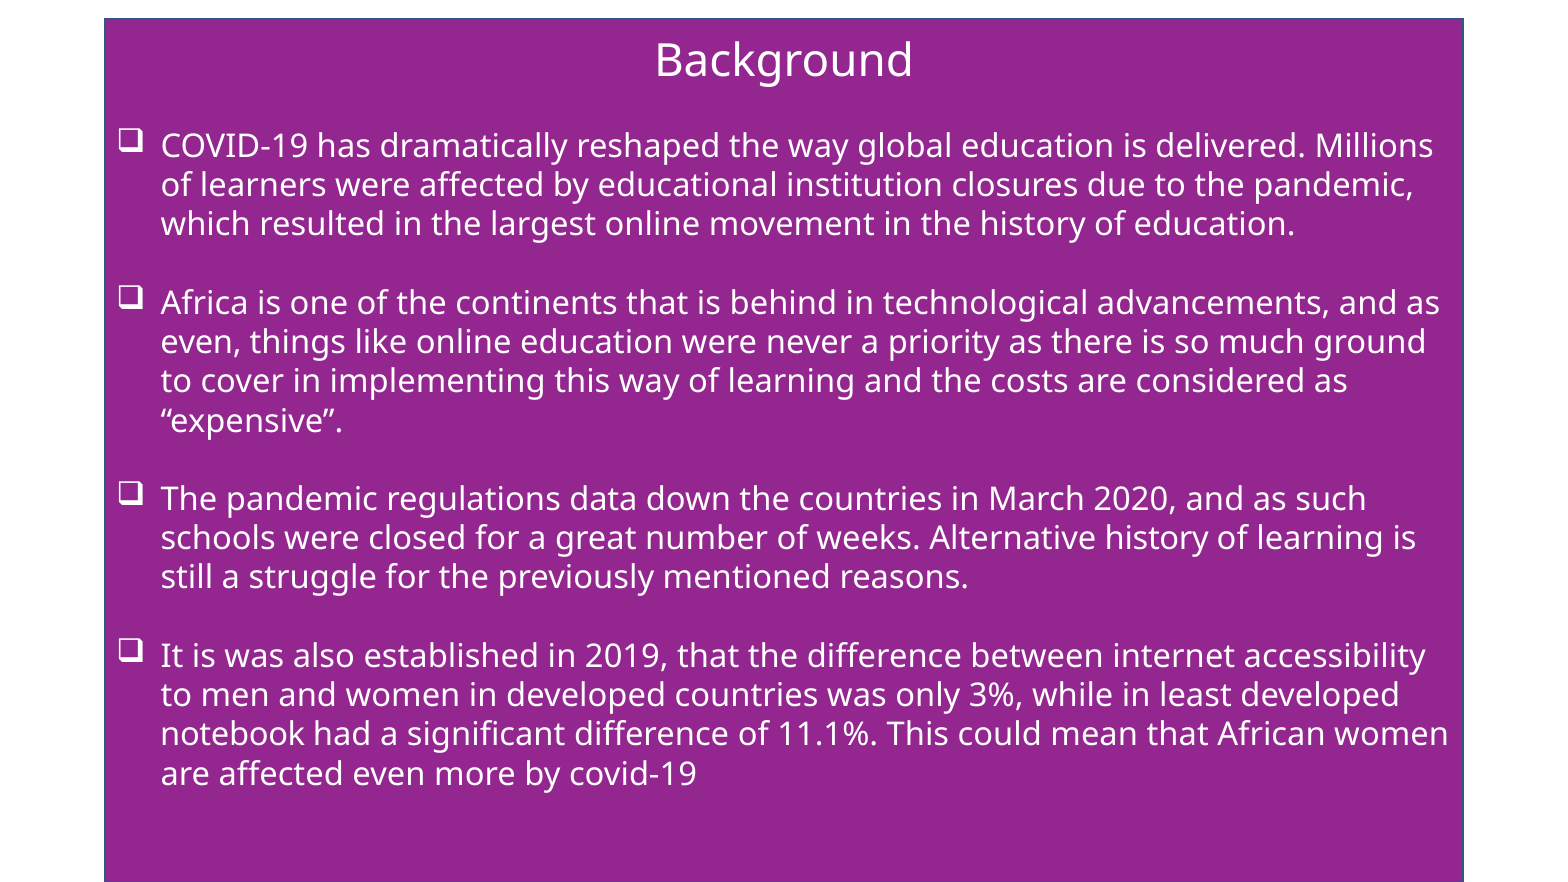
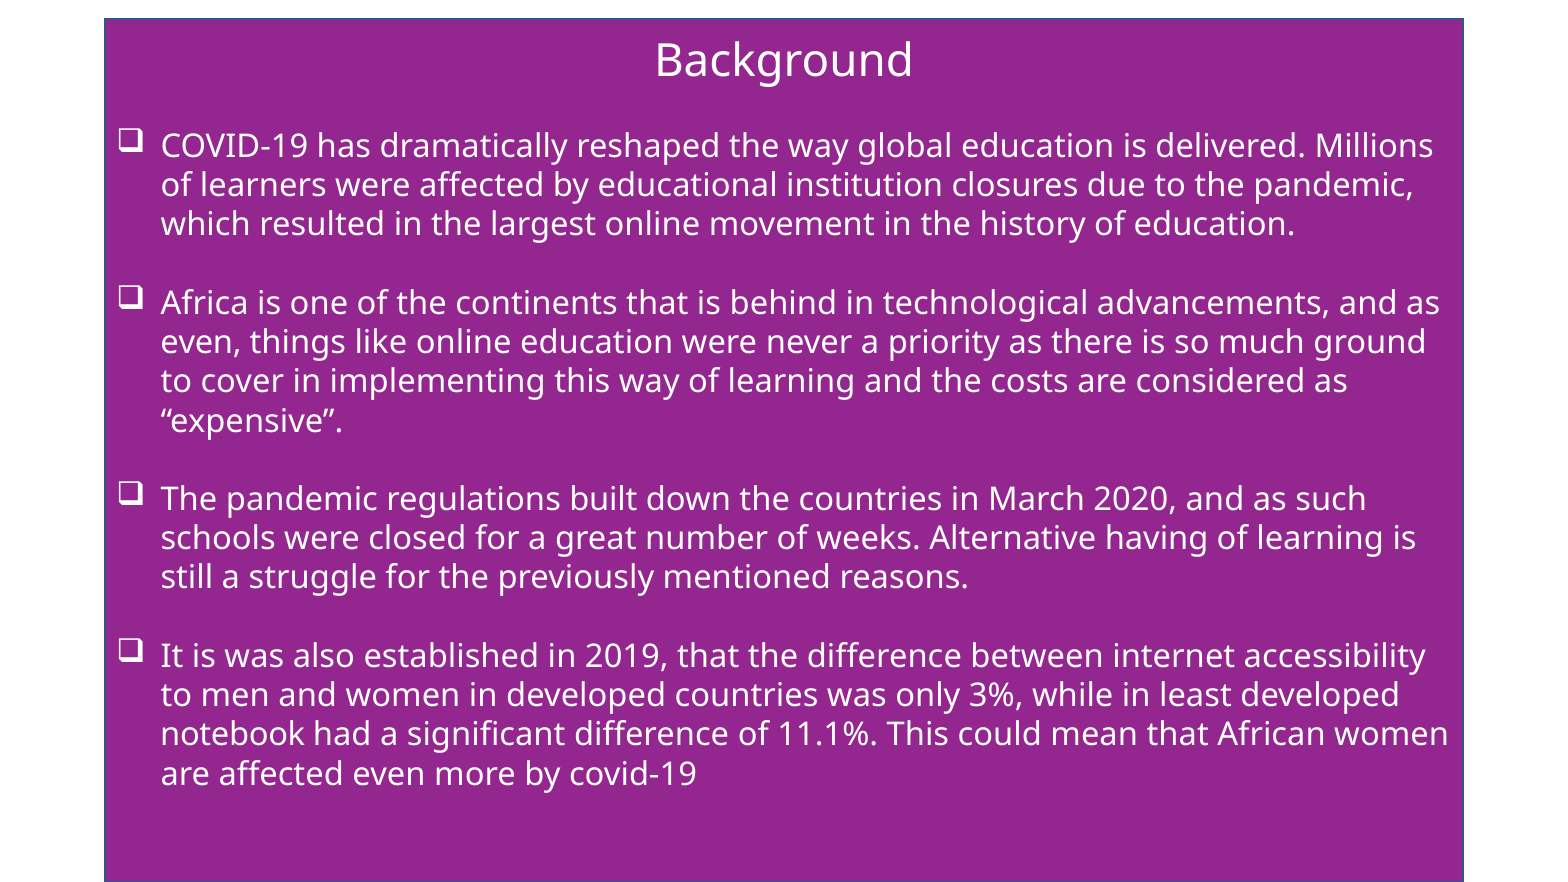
data: data -> built
Alternative history: history -> having
